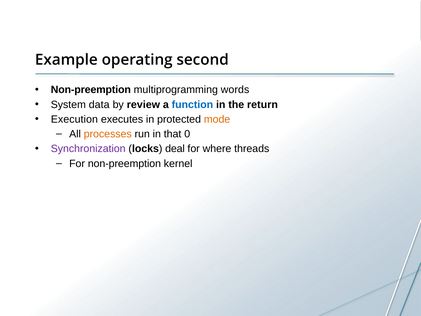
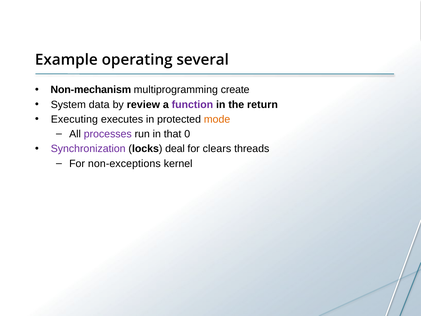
second: second -> several
Non-preemption at (91, 90): Non-preemption -> Non-mechanism
words: words -> create
function colour: blue -> purple
Execution: Execution -> Executing
processes colour: orange -> purple
where: where -> clears
For non-preemption: non-preemption -> non-exceptions
